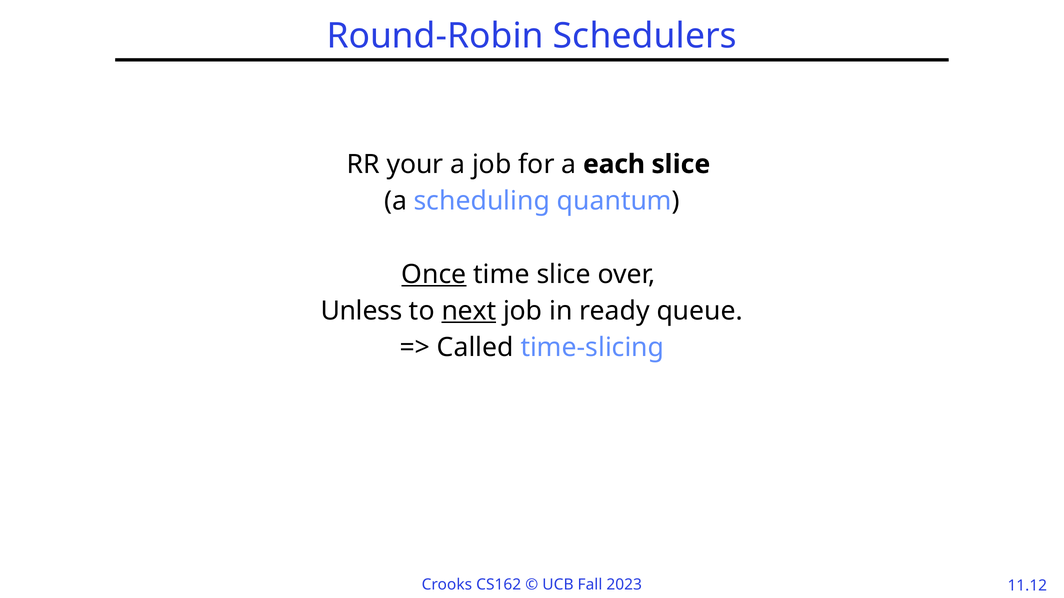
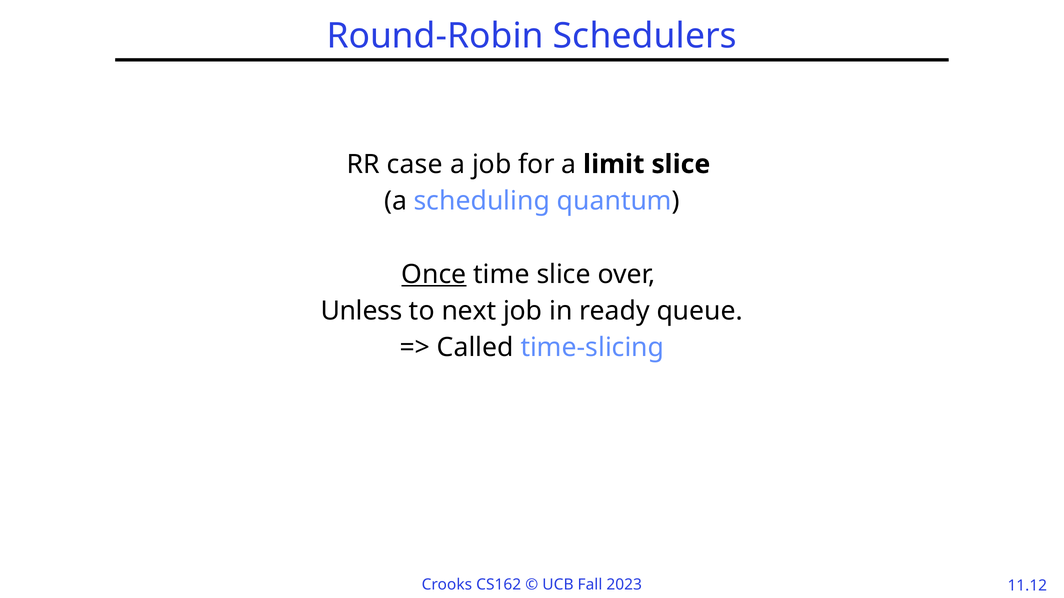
your: your -> case
each: each -> limit
next underline: present -> none
